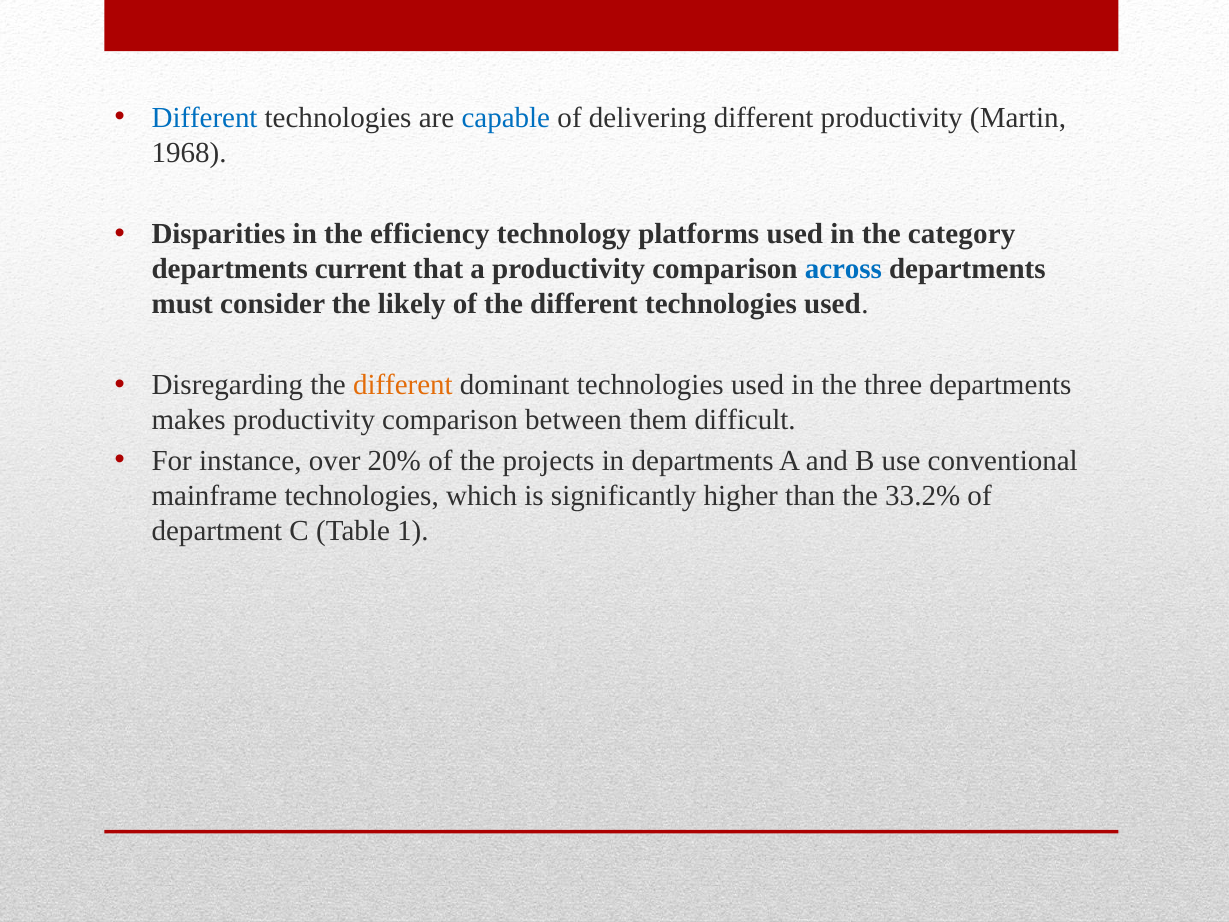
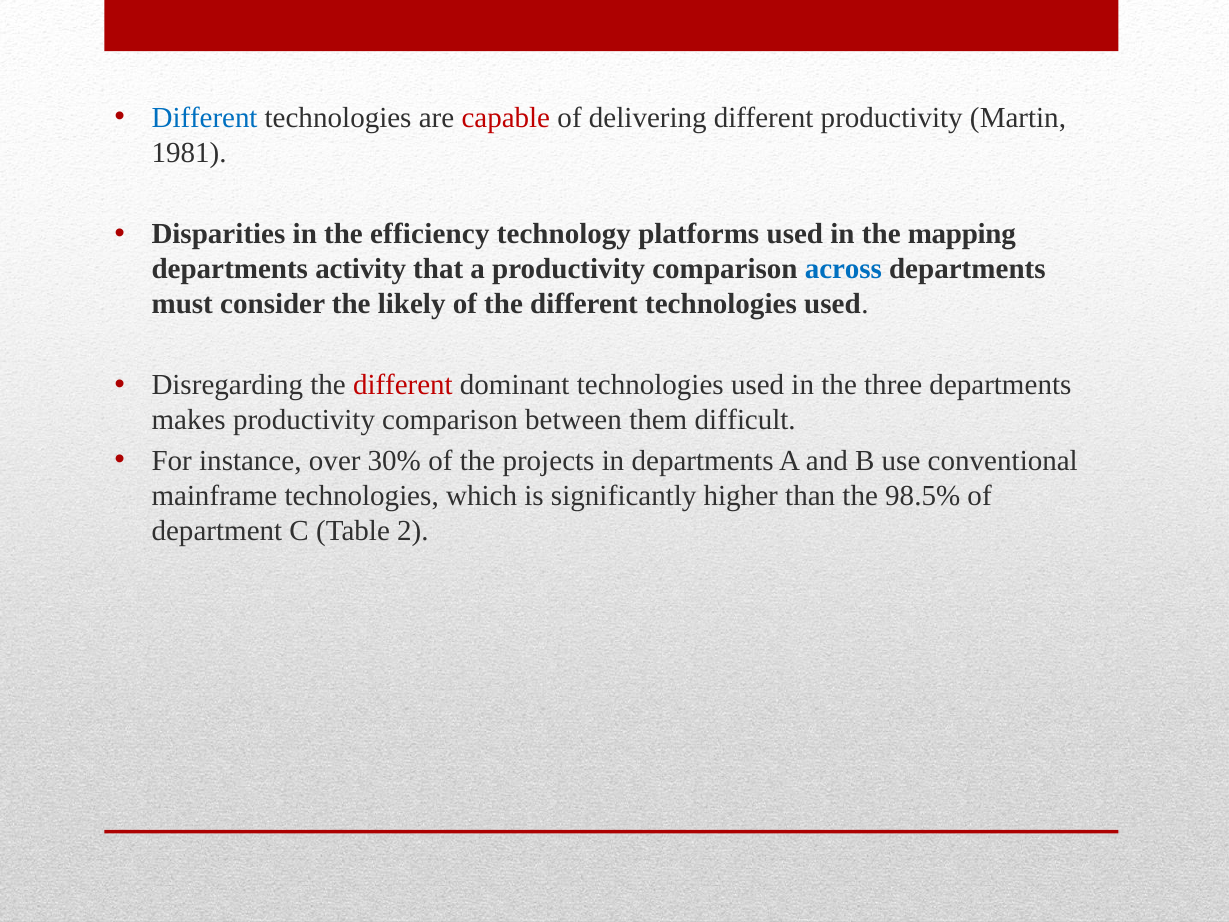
capable colour: blue -> red
1968: 1968 -> 1981
category: category -> mapping
current: current -> activity
different at (403, 385) colour: orange -> red
20%: 20% -> 30%
33.2%: 33.2% -> 98.5%
1: 1 -> 2
